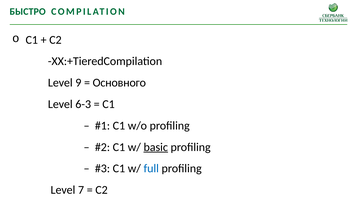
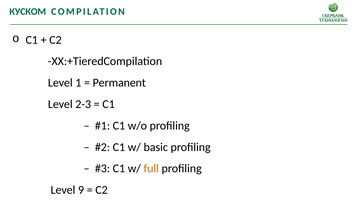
БЫСТРО: БЫСТРО -> КУСКОМ
9: 9 -> 1
Основного: Основного -> Permanent
6-3: 6-3 -> 2-3
basic underline: present -> none
full colour: blue -> orange
7: 7 -> 9
